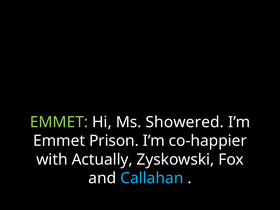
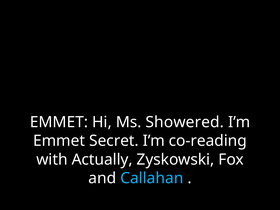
EMMET at (59, 122) colour: light green -> white
Prison: Prison -> Secret
co-happier: co-happier -> co-reading
